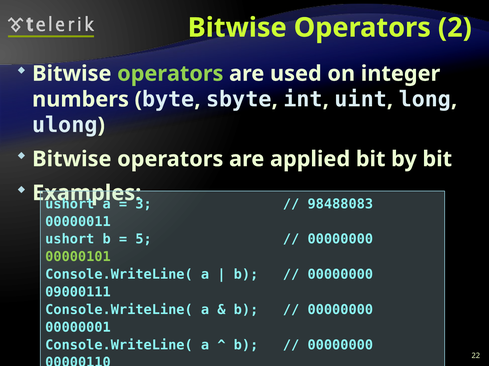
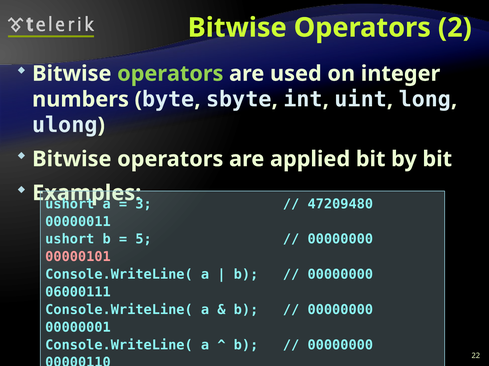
98488083: 98488083 -> 47209480
00000101 colour: light green -> pink
09000111: 09000111 -> 06000111
